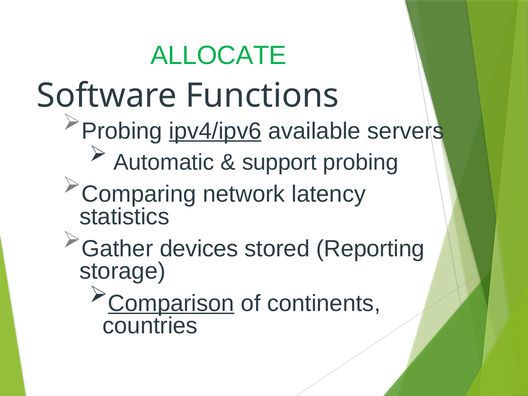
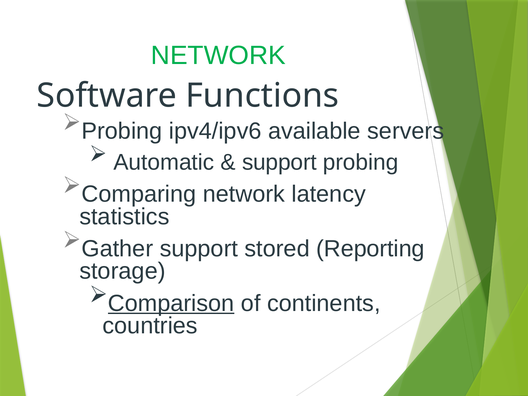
ALLOCATE at (219, 56): ALLOCATE -> NETWORK
ipv4/ipv6 underline: present -> none
Gather devices: devices -> support
